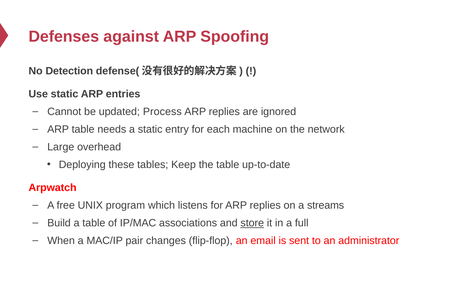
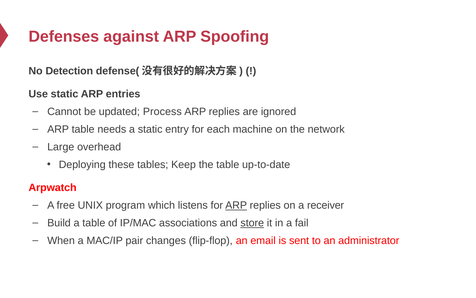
ARP at (236, 205) underline: none -> present
streams: streams -> receiver
full: full -> fail
